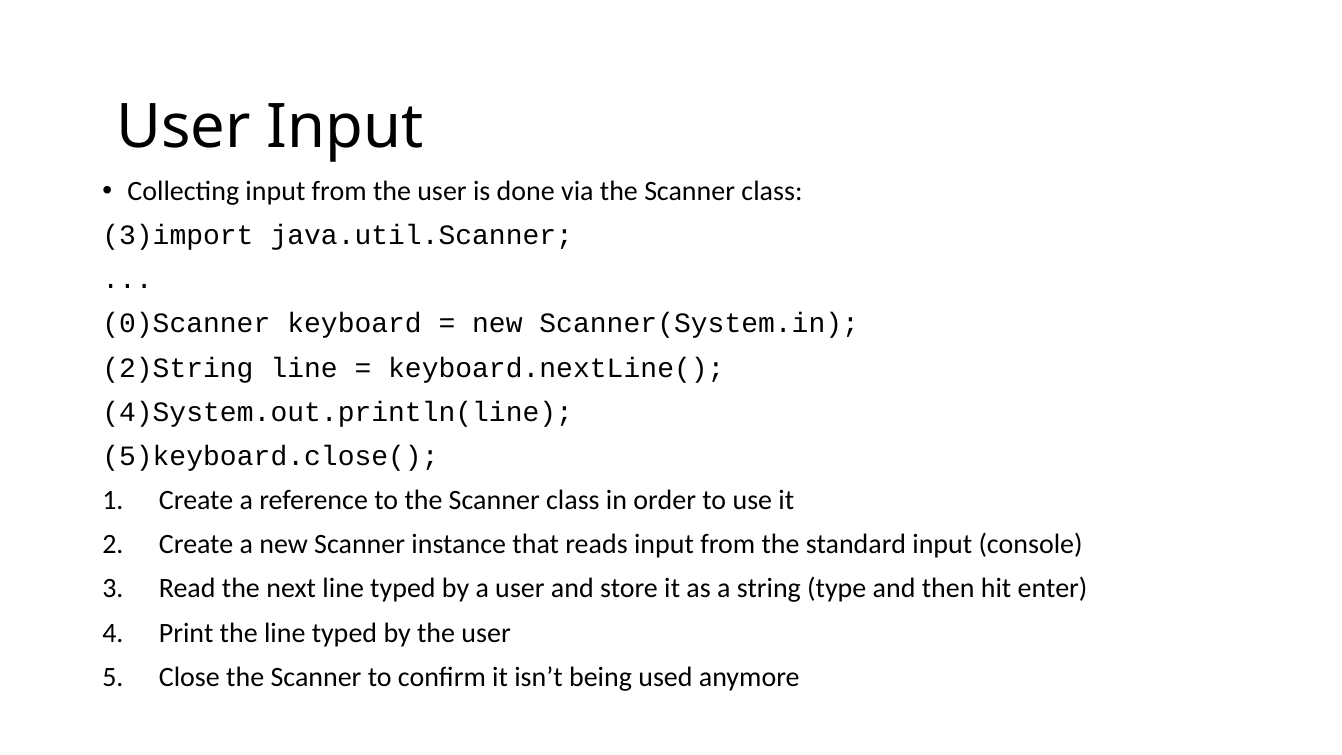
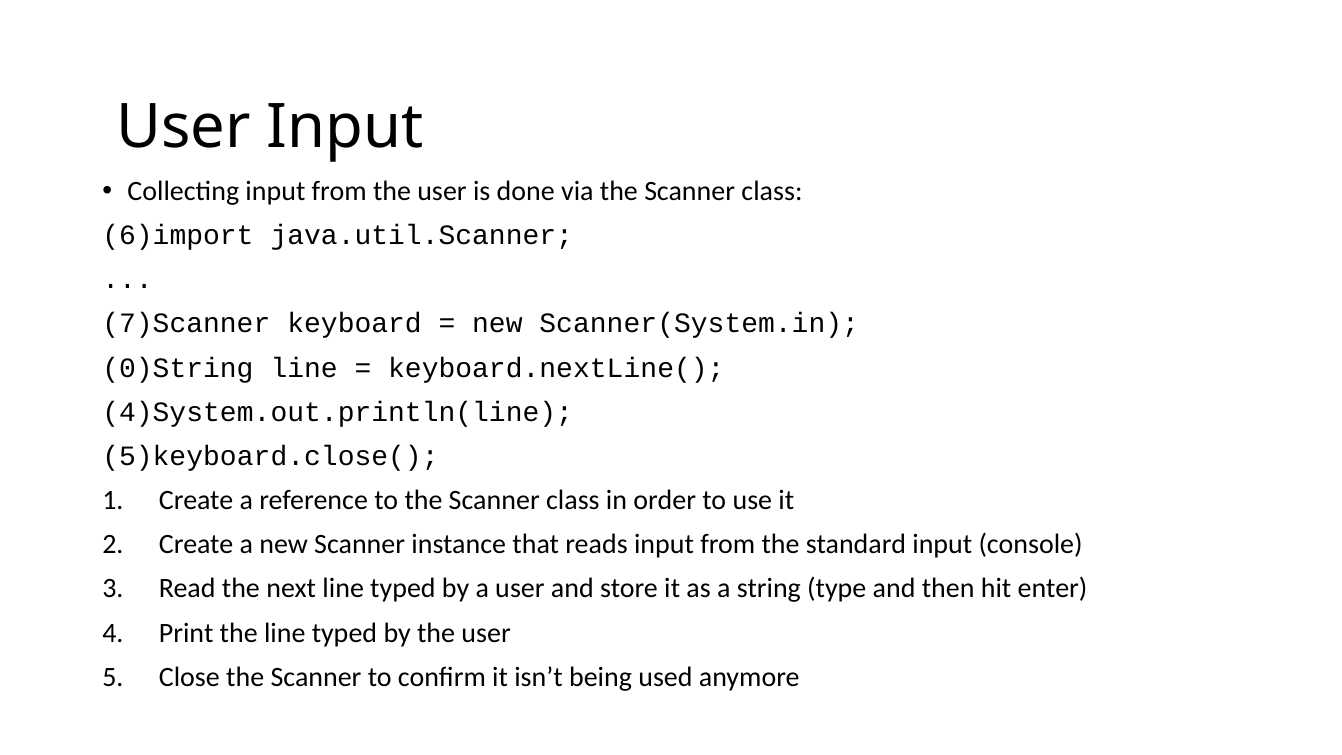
3)import: 3)import -> 6)import
0)Scanner: 0)Scanner -> 7)Scanner
2)String: 2)String -> 0)String
